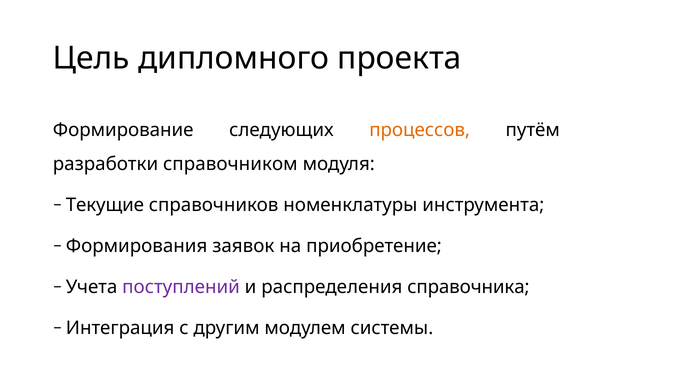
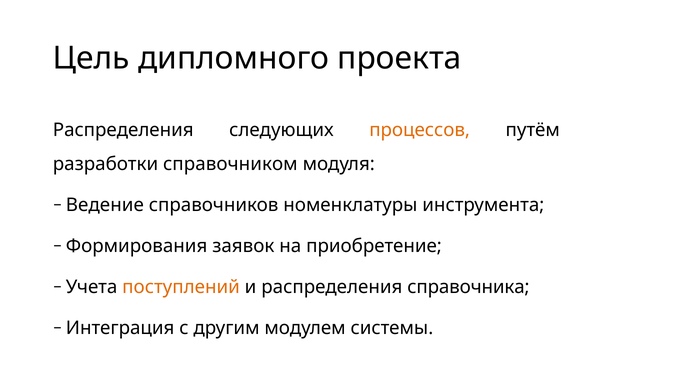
Формирование at (123, 130): Формирование -> Распределения
Текущие: Текущие -> Ведение
поступлений colour: purple -> orange
